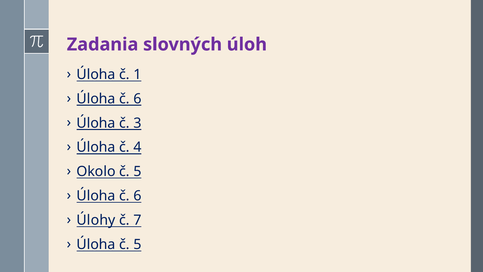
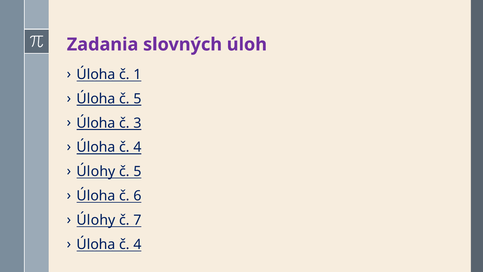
6 at (137, 99): 6 -> 5
Okolo at (96, 171): Okolo -> Úlohy
5 at (137, 244): 5 -> 4
